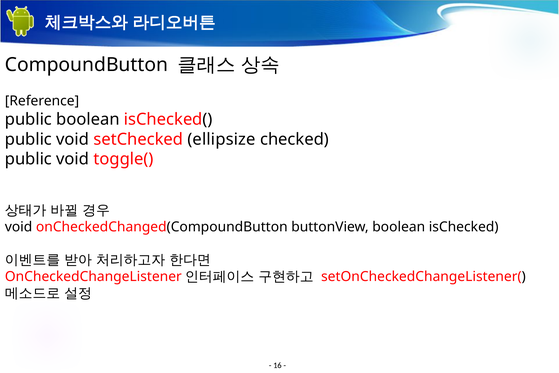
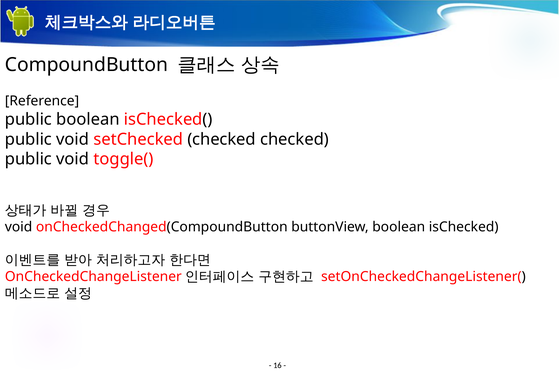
setChecked ellipsize: ellipsize -> checked
